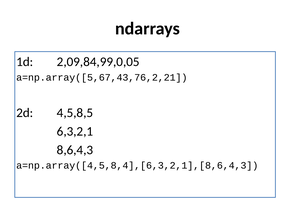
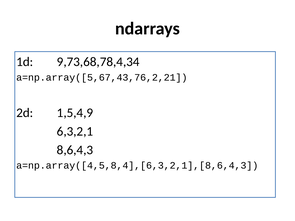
2,09,84,99,0,05: 2,09,84,99,0,05 -> 9,73,68,78,4,34
4,5,8,5: 4,5,8,5 -> 1,5,4,9
